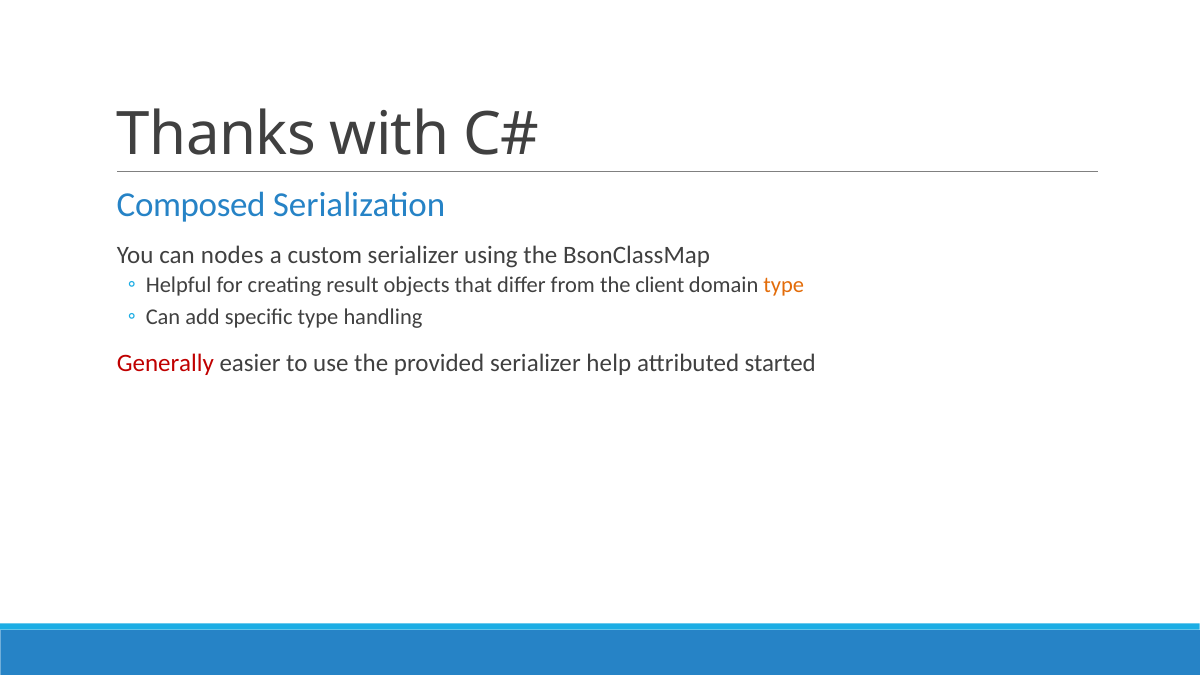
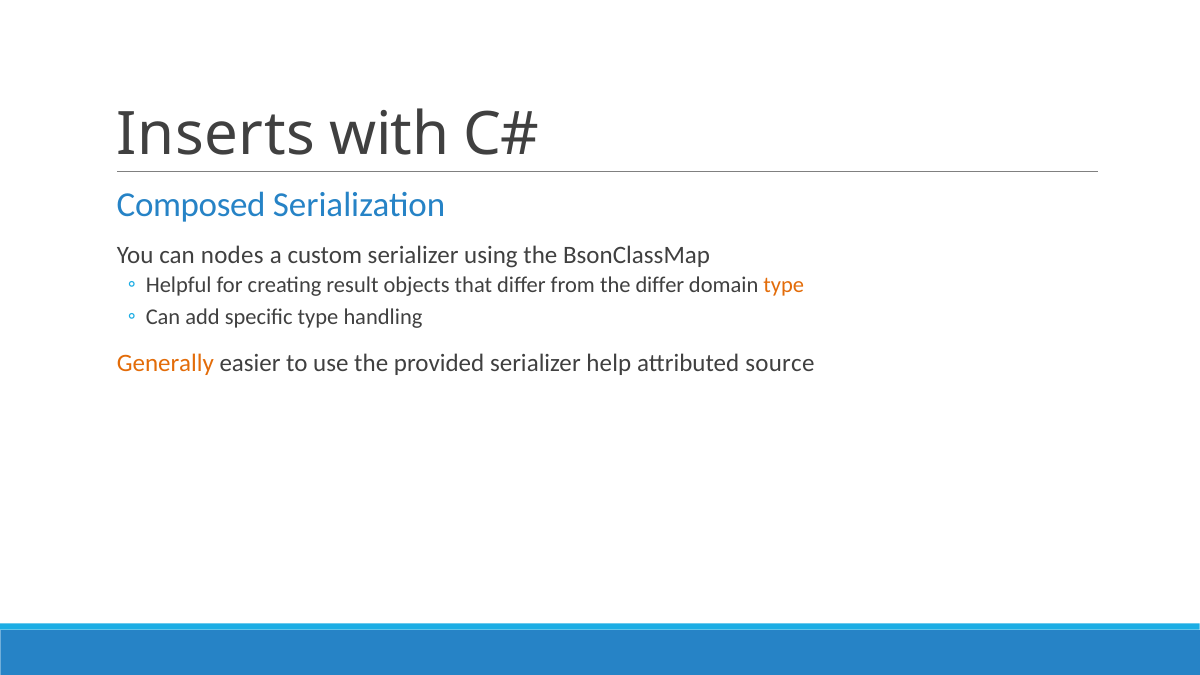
Thanks: Thanks -> Inserts
the client: client -> differ
Generally colour: red -> orange
started: started -> source
